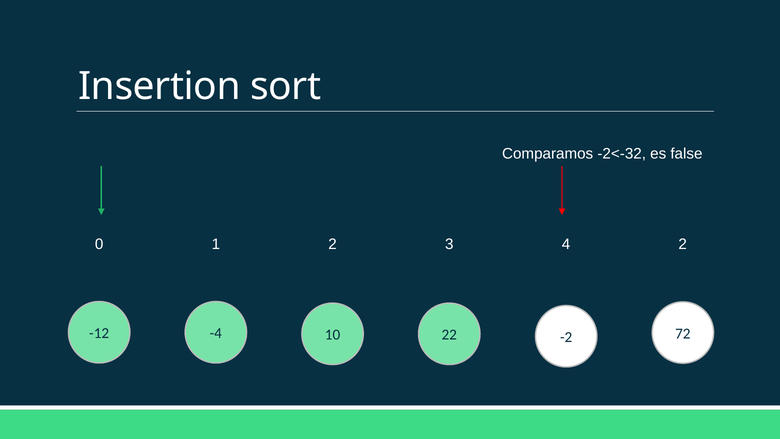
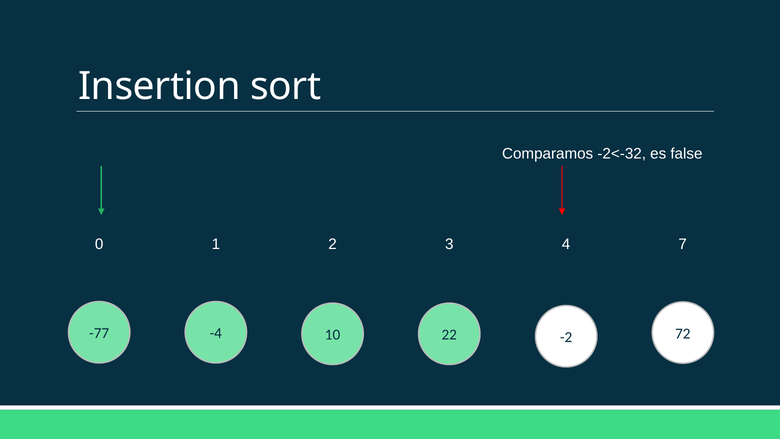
4 2: 2 -> 7
-12: -12 -> -77
